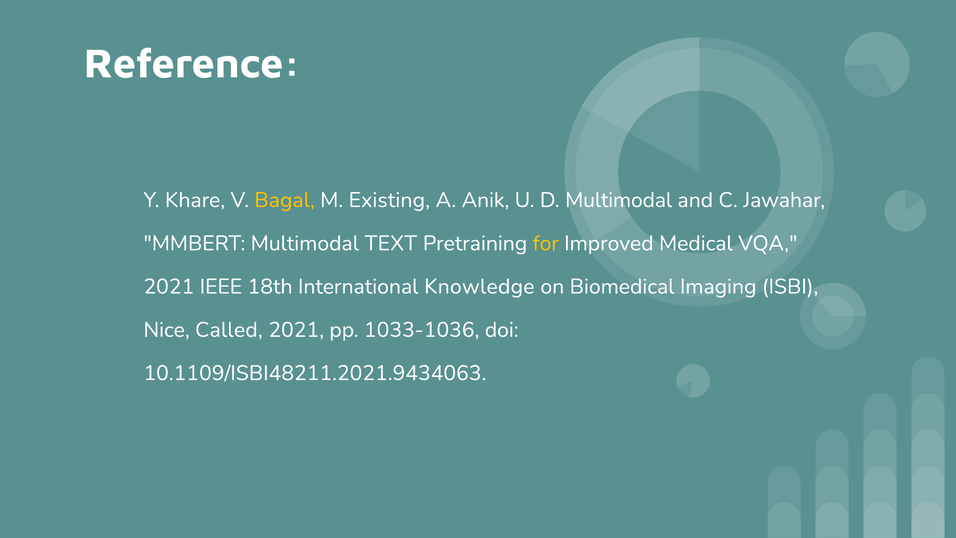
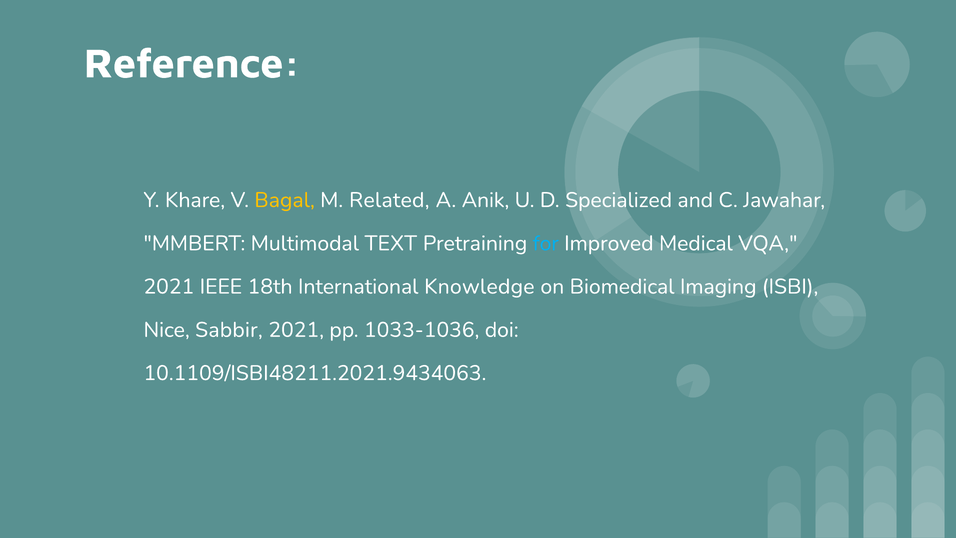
Existing: Existing -> Related
D Multimodal: Multimodal -> Specialized
for colour: yellow -> light blue
Called: Called -> Sabbir
